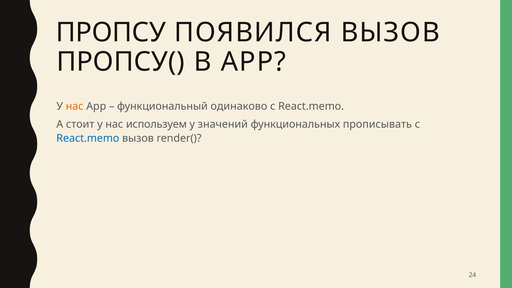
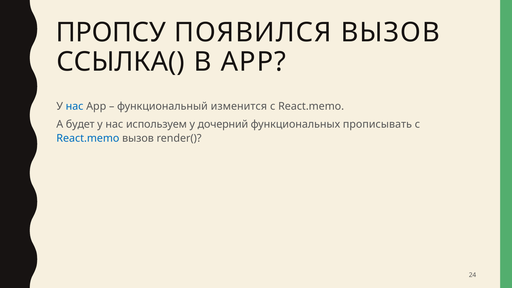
ПРОПСУ(: ПРОПСУ( -> ССЫЛКА(
нас at (75, 106) colour: orange -> blue
одинаково: одинаково -> изменится
стоит: стоит -> будет
значений: значений -> дочерний
